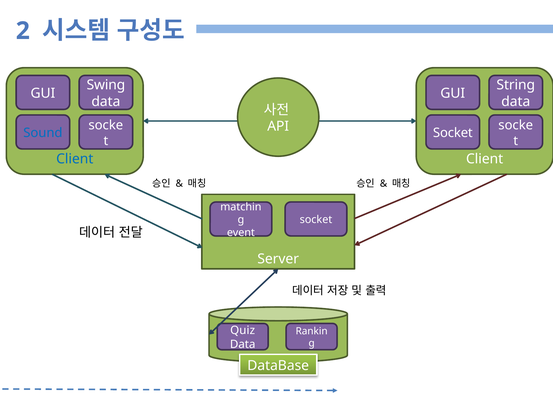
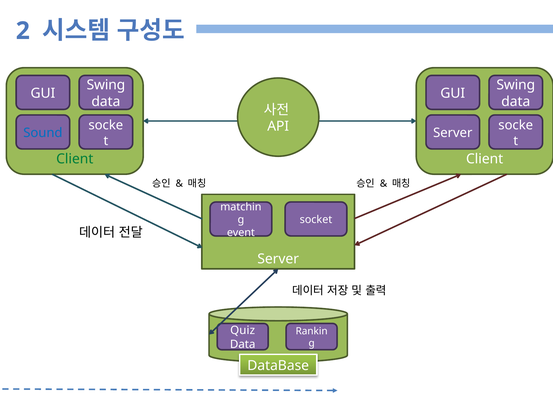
String at (516, 85): String -> Swing
Socket at (453, 133): Socket -> Server
Client at (75, 159) colour: blue -> green
